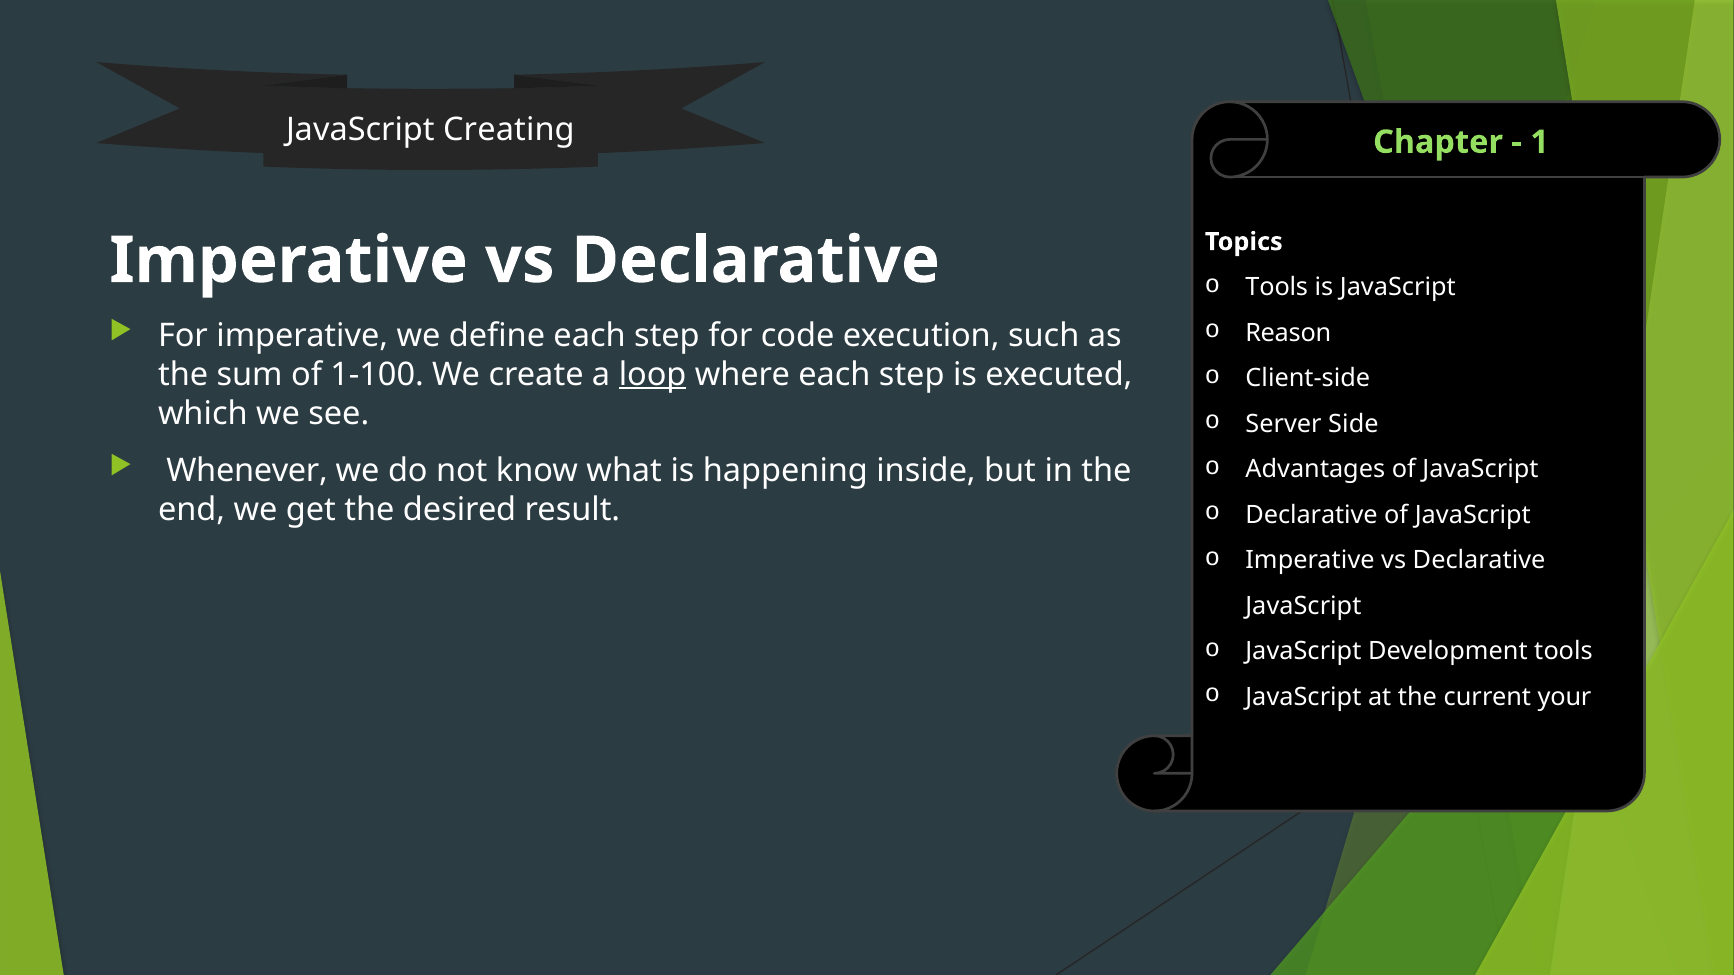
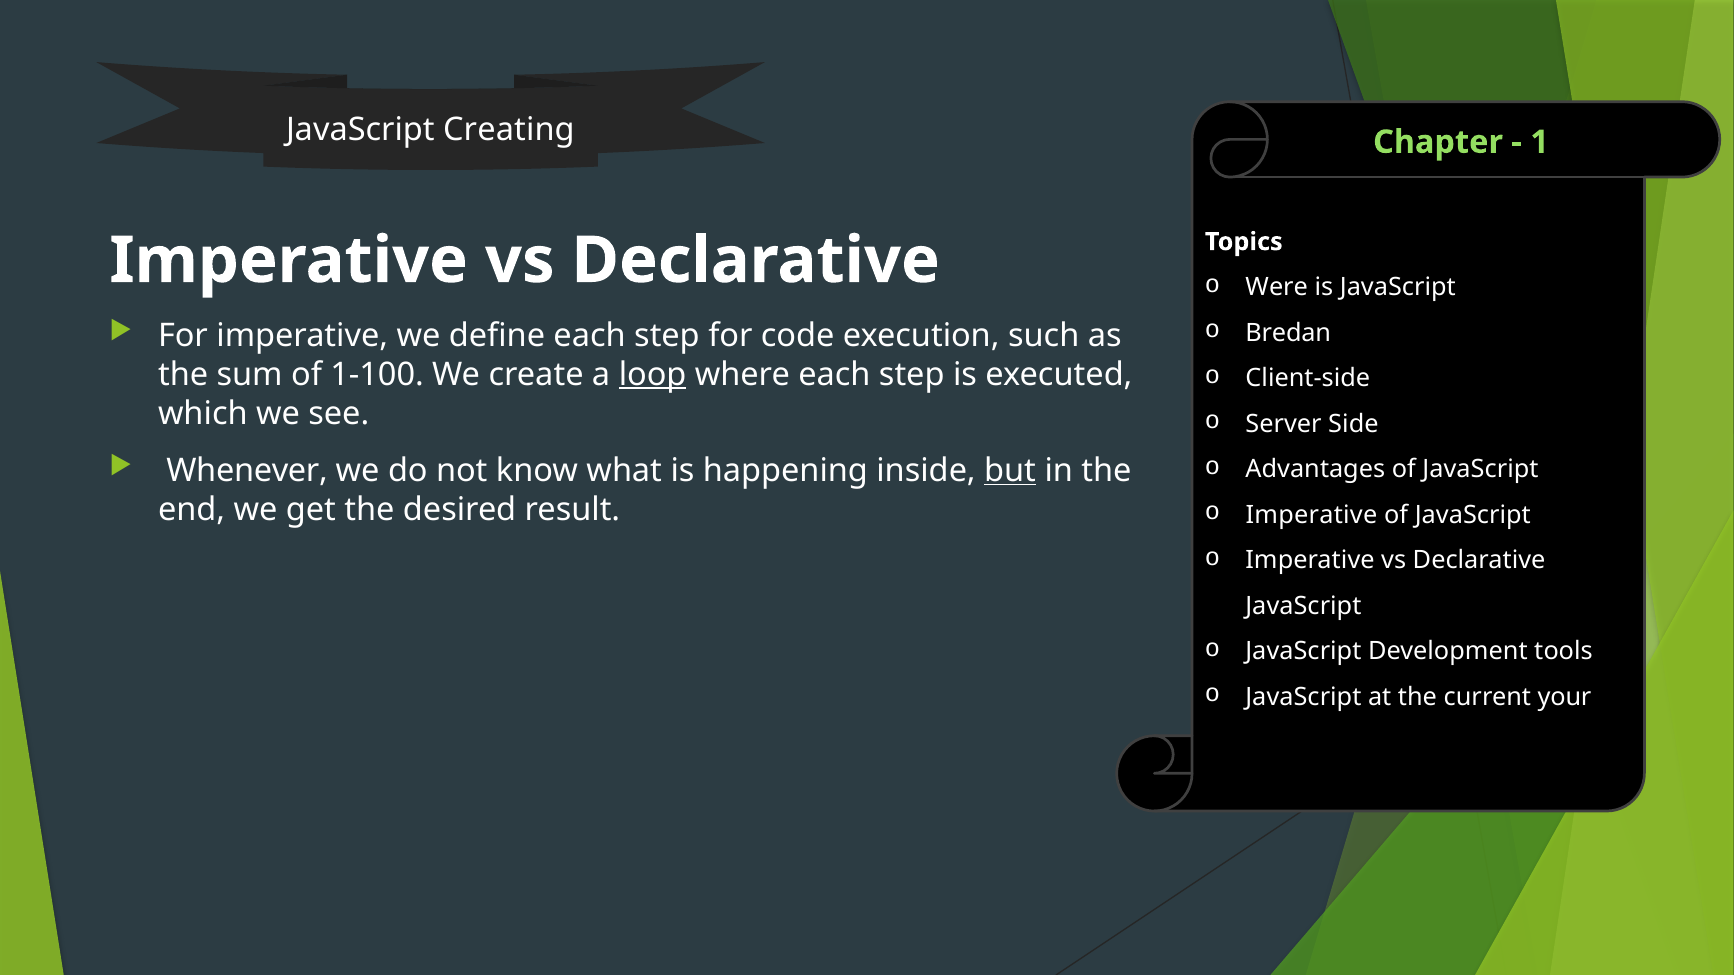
Tools at (1277, 287): Tools -> Were
Reason: Reason -> Bredan
but underline: none -> present
Declarative at (1312, 515): Declarative -> Imperative
